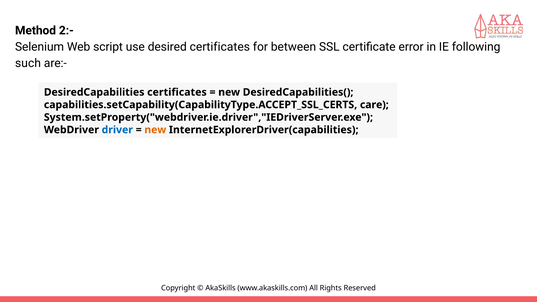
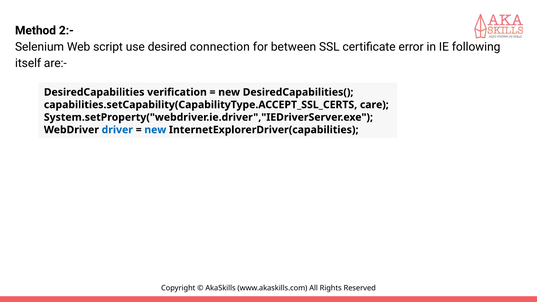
desired certificates: certificates -> connection
such: such -> itself
DesiredCapabilities certificates: certificates -> verification
new at (155, 130) colour: orange -> blue
